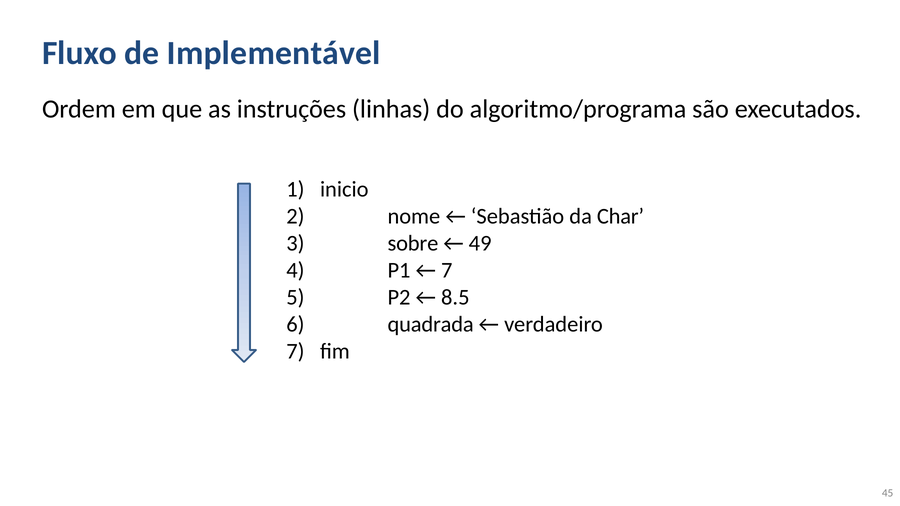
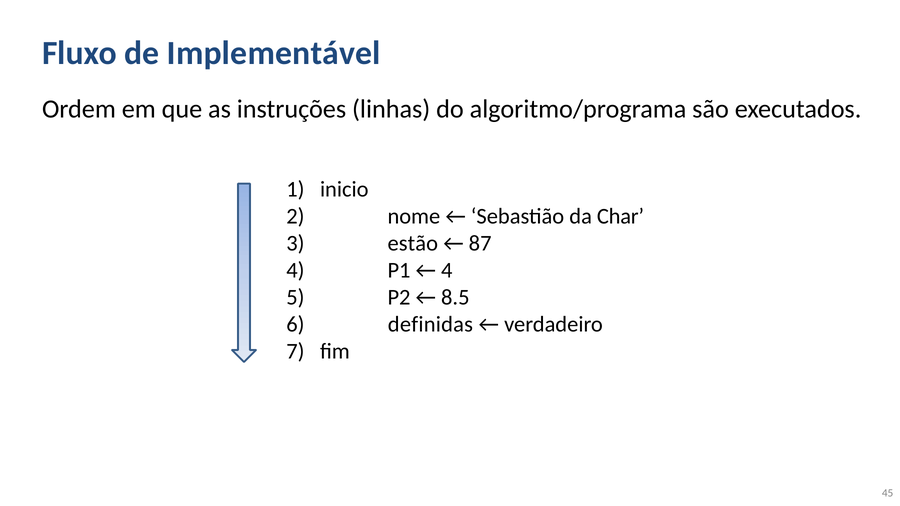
sobre: sobre -> estão
49: 49 -> 87
7 at (447, 271): 7 -> 4
quadrada: quadrada -> definidas
